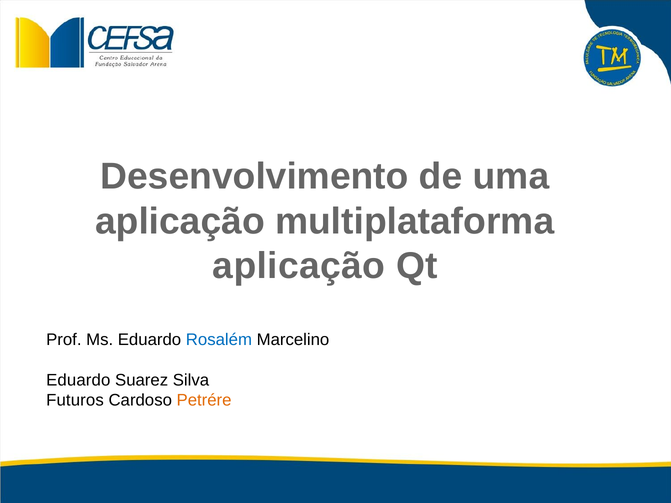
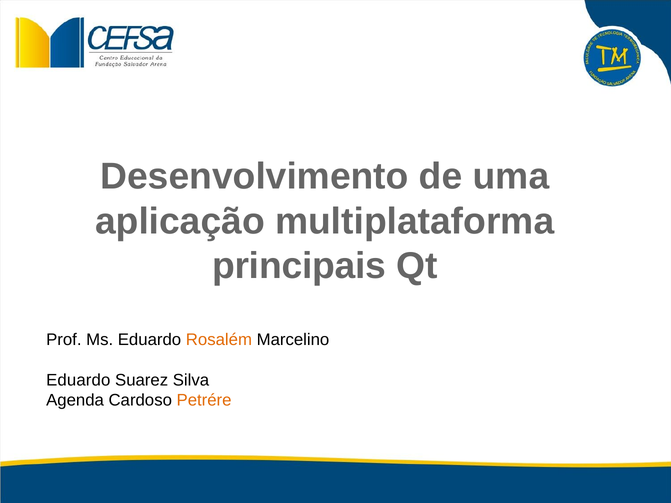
aplicação at (299, 266): aplicação -> principais
Rosalém colour: blue -> orange
Futuros: Futuros -> Agenda
